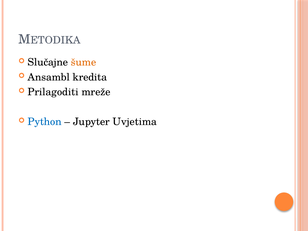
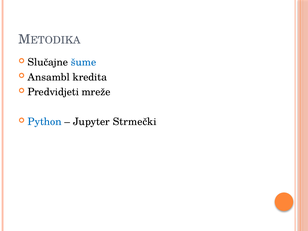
šume colour: orange -> blue
Prilagoditi: Prilagoditi -> Predvidjeti
Uvjetima: Uvjetima -> Strmečki
